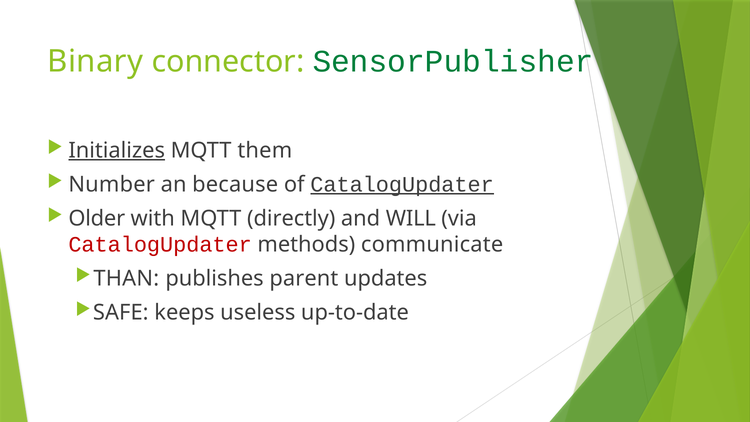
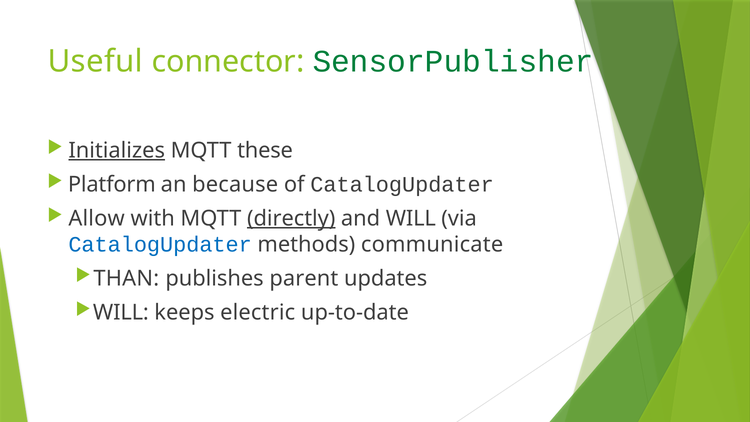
Binary: Binary -> Useful
them: them -> these
Number: Number -> Platform
CatalogUpdater at (402, 184) underline: present -> none
Older: Older -> Allow
directly underline: none -> present
CatalogUpdater at (160, 245) colour: red -> blue
SAFE at (121, 313): SAFE -> WILL
useless: useless -> electric
